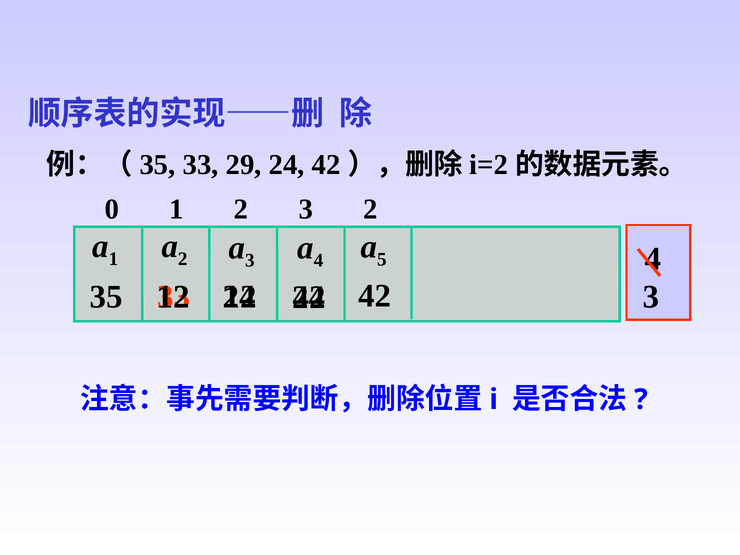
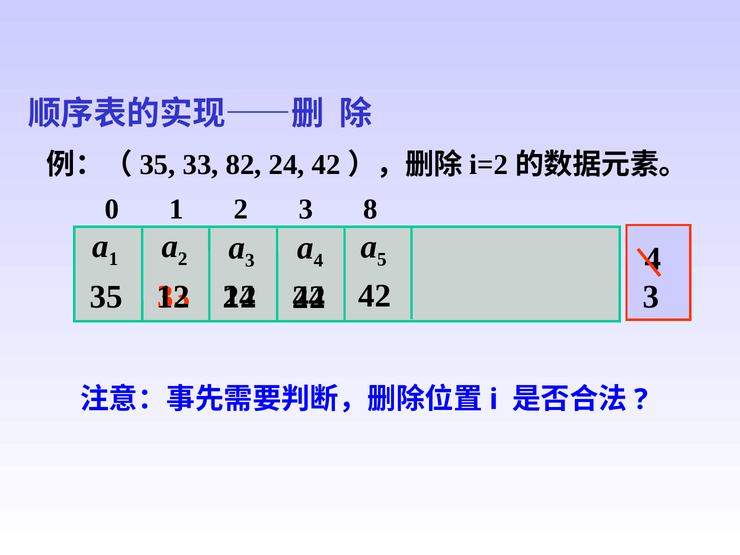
29: 29 -> 82
3 2: 2 -> 8
